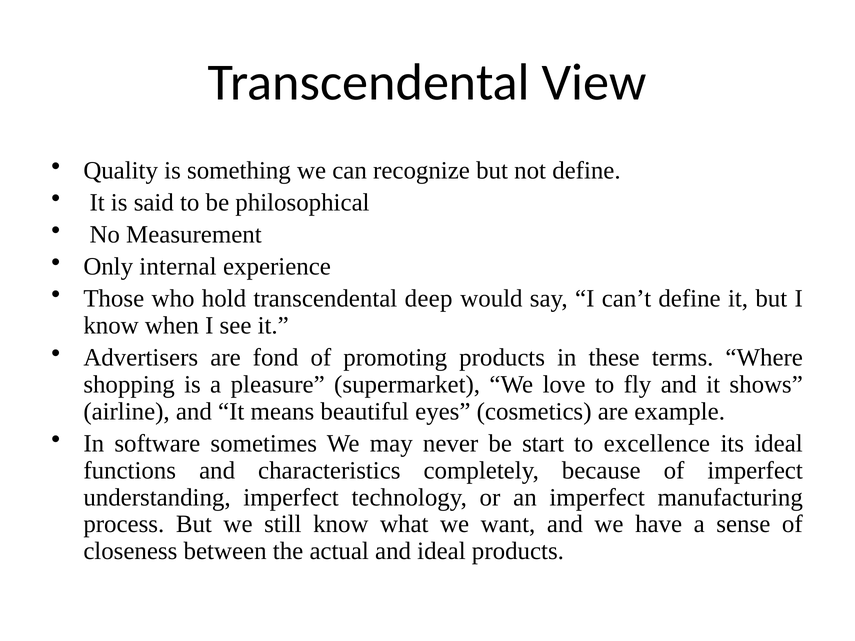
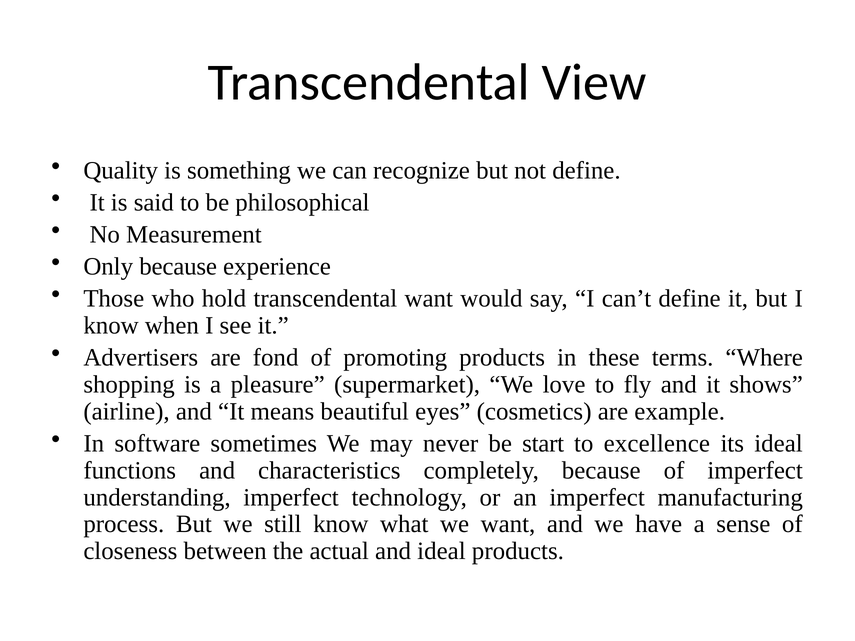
Only internal: internal -> because
transcendental deep: deep -> want
